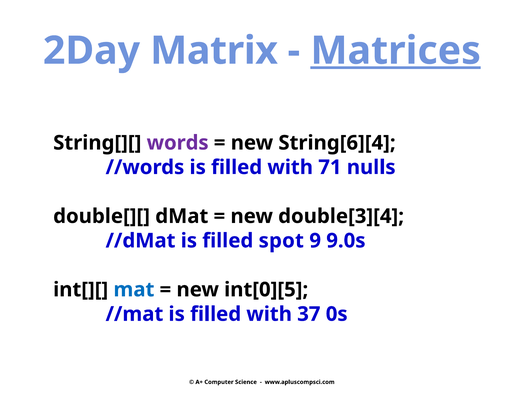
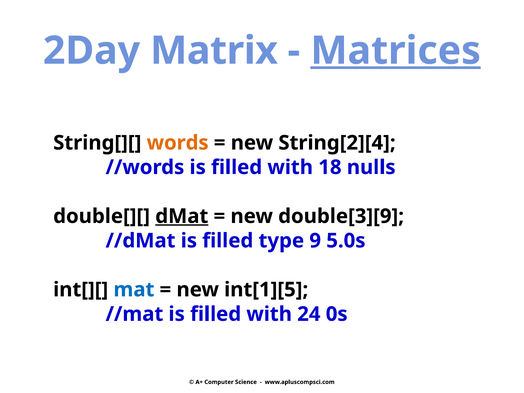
words colour: purple -> orange
String[6][4: String[6][4 -> String[2][4
71: 71 -> 18
dMat underline: none -> present
double[3][4: double[3][4 -> double[3][9
spot: spot -> type
9.0s: 9.0s -> 5.0s
int[0][5: int[0][5 -> int[1][5
37: 37 -> 24
